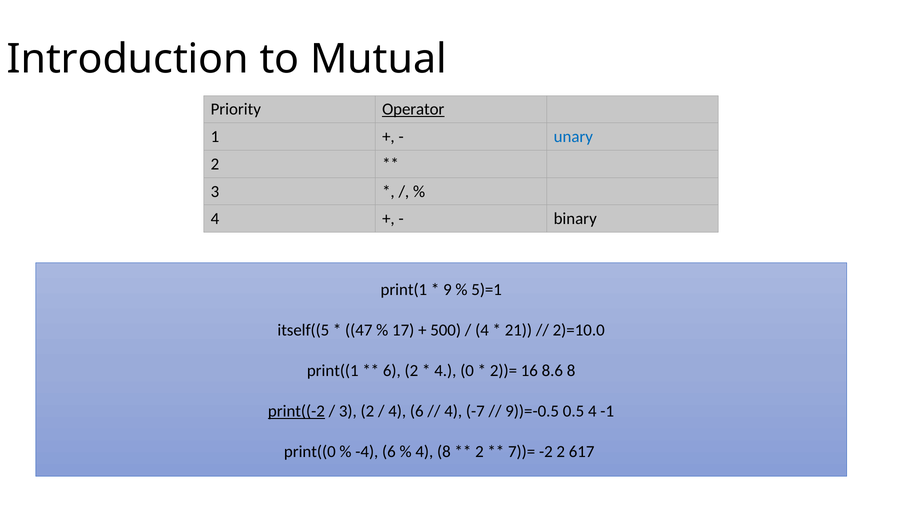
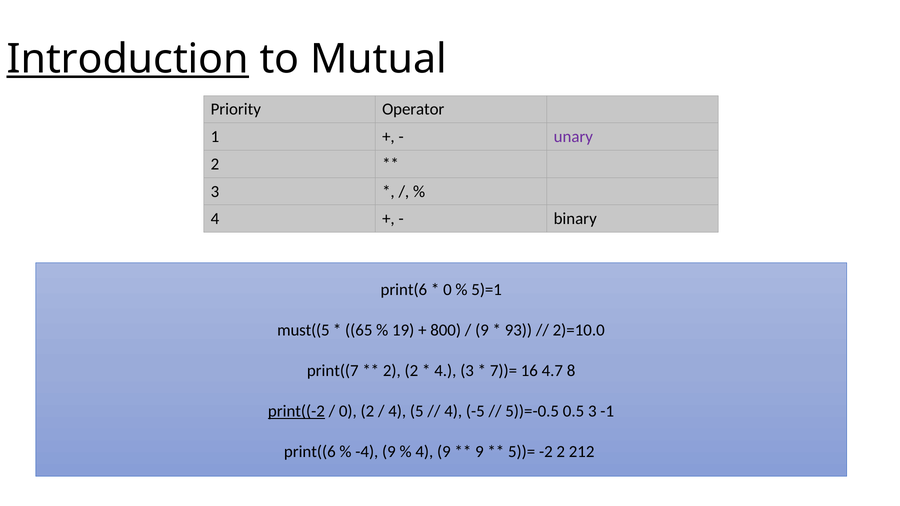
Introduction underline: none -> present
Operator underline: present -> none
unary colour: blue -> purple
print(1: print(1 -> print(6
9 at (447, 290): 9 -> 0
itself((5: itself((5 -> must((5
47: 47 -> 65
17: 17 -> 19
500: 500 -> 800
4 at (482, 330): 4 -> 9
21: 21 -> 93
print((1: print((1 -> print((7
6 at (392, 371): 6 -> 2
4 0: 0 -> 3
2))=: 2))= -> 7))=
8.6: 8.6 -> 4.7
3 at (348, 411): 3 -> 0
4 6: 6 -> 5
-7: -7 -> -5
9))=-0.5: 9))=-0.5 -> 5))=-0.5
0.5 4: 4 -> 3
print((0: print((0 -> print((6
-4 6: 6 -> 9
4 8: 8 -> 9
2 at (479, 452): 2 -> 9
7))=: 7))= -> 5))=
617: 617 -> 212
